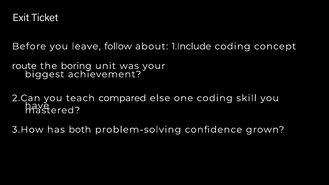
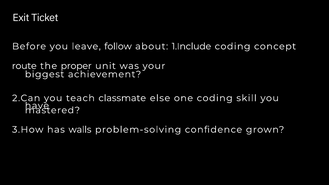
boring: boring -> proper
compared: compared -> classmate
both: both -> walls
